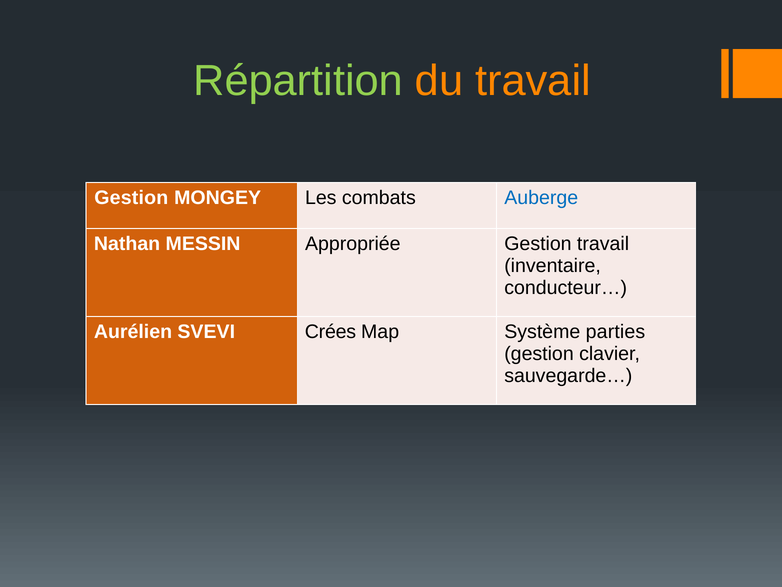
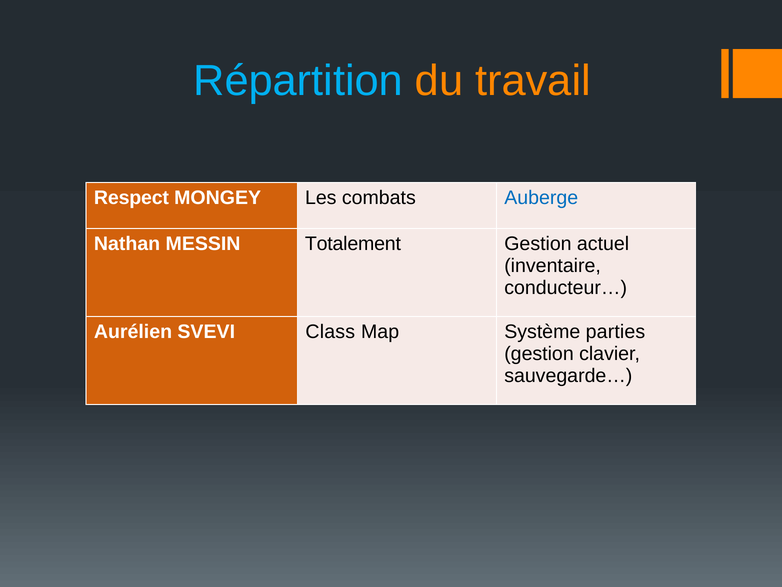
Répartition colour: light green -> light blue
Gestion at (131, 197): Gestion -> Respect
Appropriée: Appropriée -> Totalement
Gestion travail: travail -> actuel
Crées: Crées -> Class
